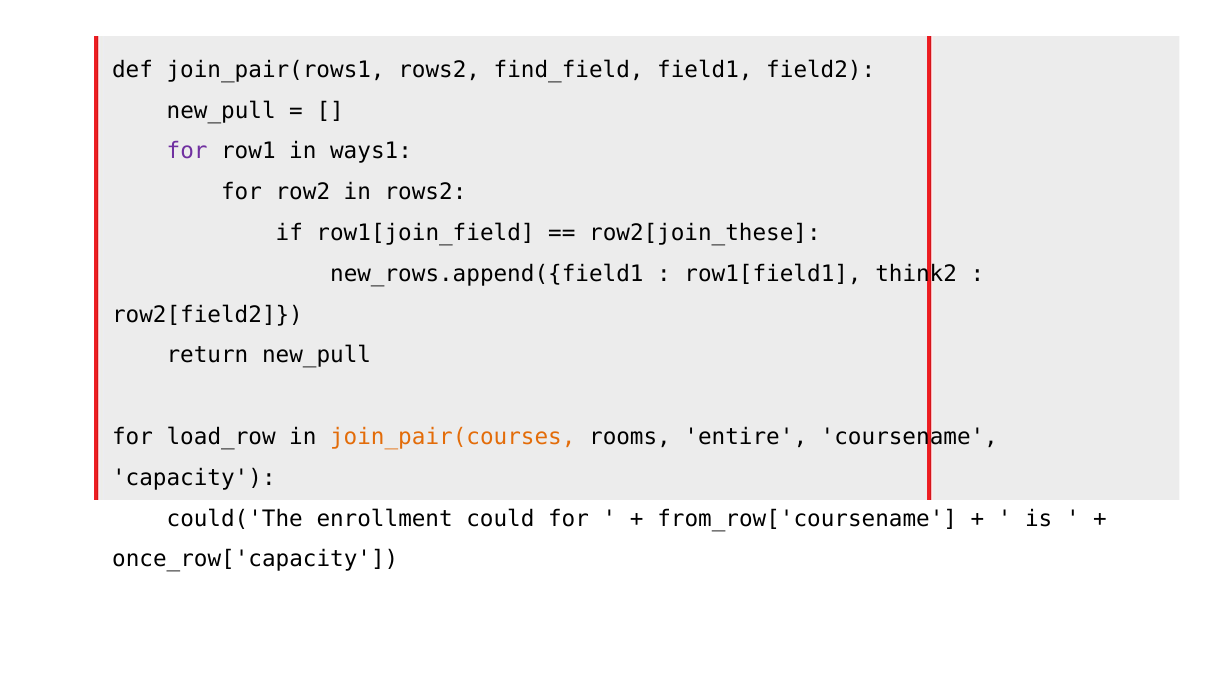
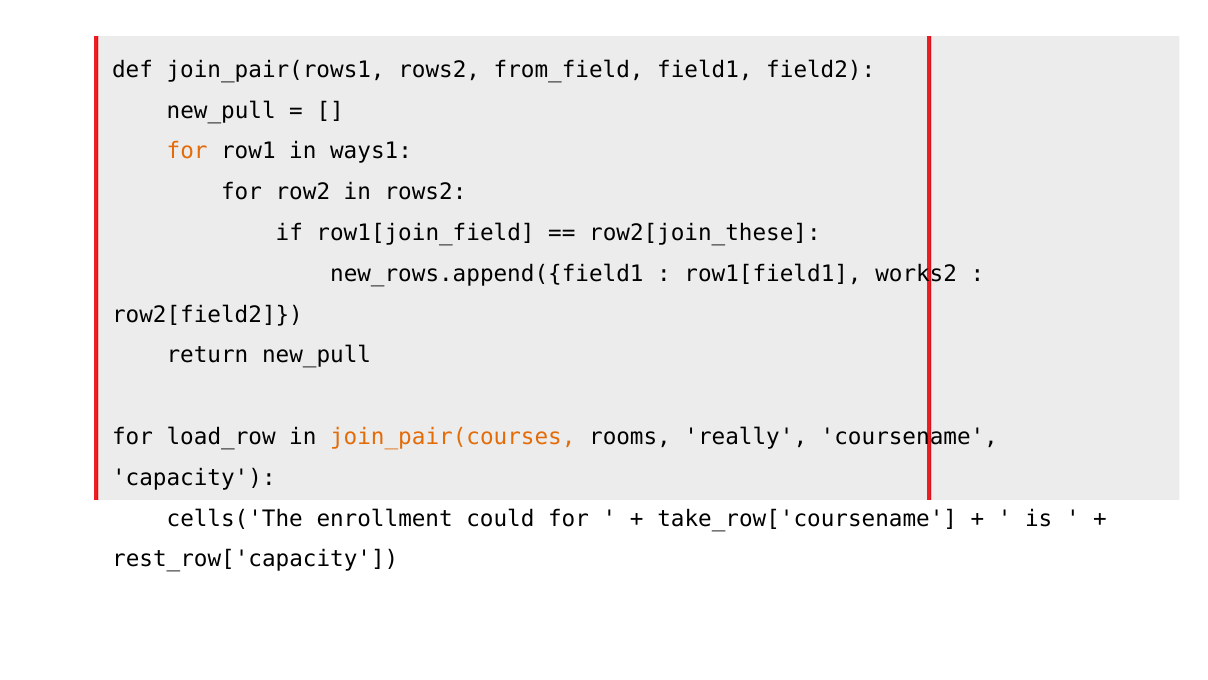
find_field: find_field -> from_field
for at (187, 151) colour: purple -> orange
think2: think2 -> works2
entire: entire -> really
could('The: could('The -> cells('The
from_row['coursename: from_row['coursename -> take_row['coursename
once_row['capacity: once_row['capacity -> rest_row['capacity
